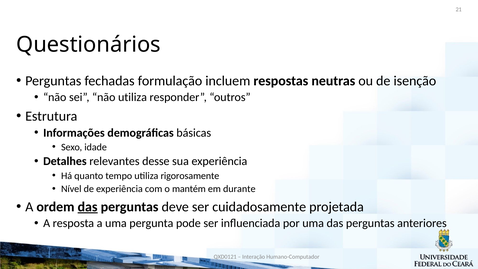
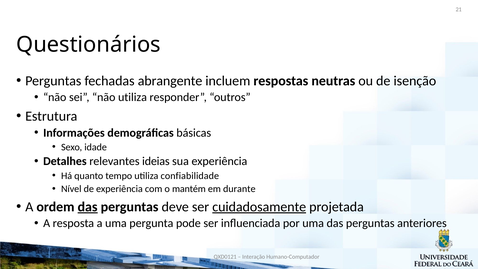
formulação: formulação -> abrangente
desse: desse -> ideias
rigorosamente: rigorosamente -> confiabilidade
cuidadosamente underline: none -> present
